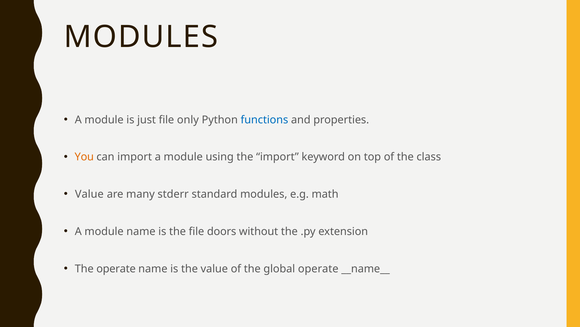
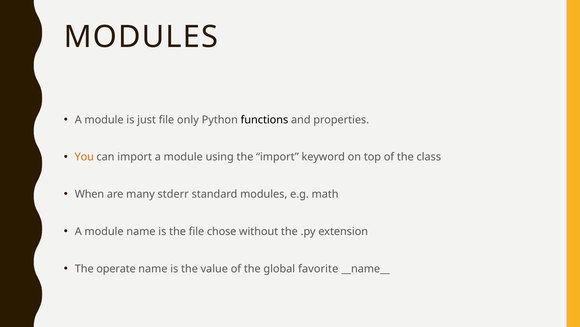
functions colour: blue -> black
Value at (89, 194): Value -> When
doors: doors -> chose
global operate: operate -> favorite
